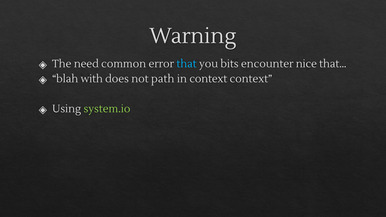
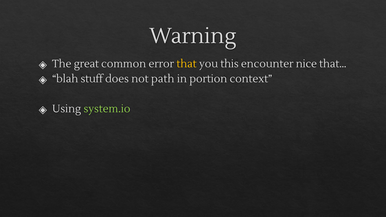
need: need -> great
that colour: light blue -> yellow
bits: bits -> this
with: with -> stuff
in context: context -> portion
